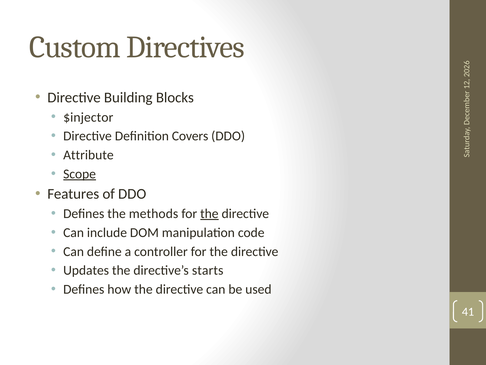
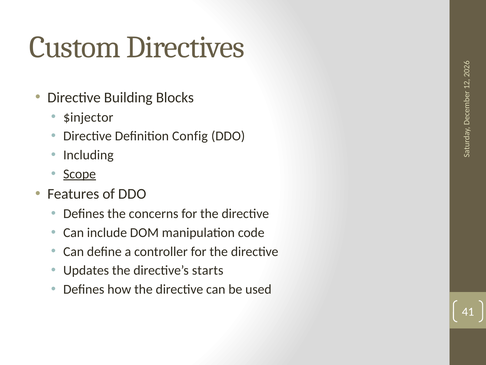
Covers: Covers -> Config
Attribute: Attribute -> Including
methods: methods -> concerns
the at (209, 213) underline: present -> none
